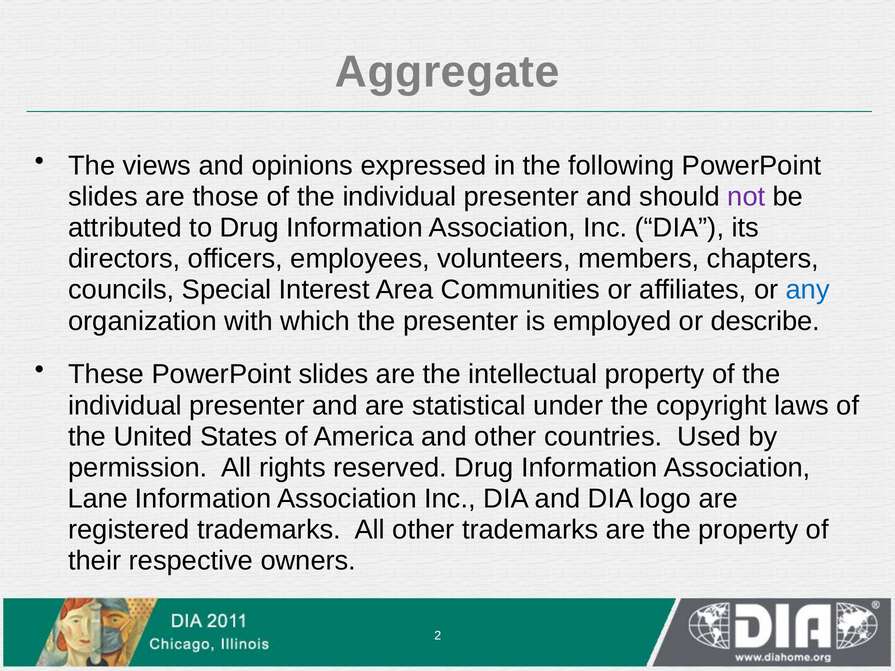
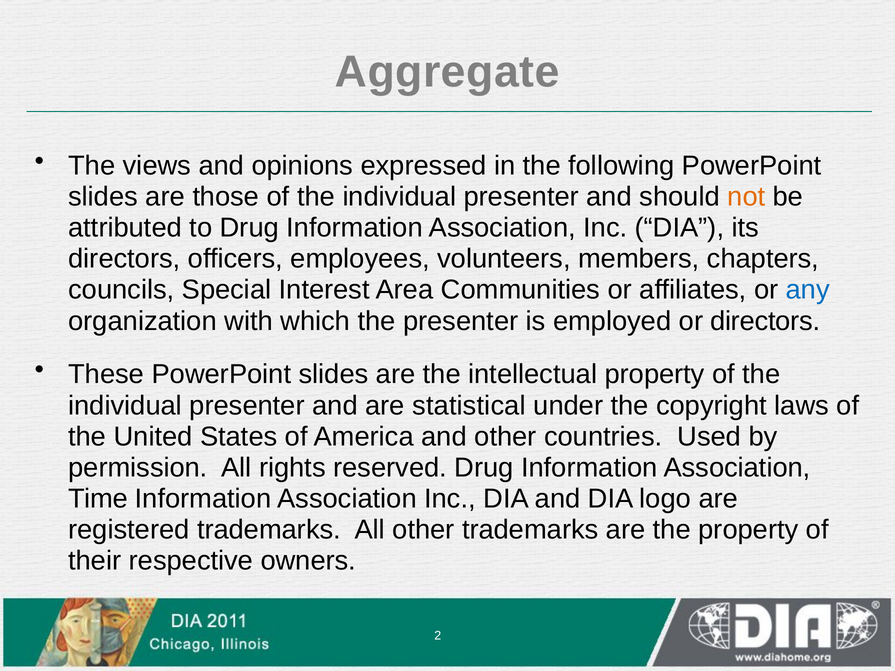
not colour: purple -> orange
or describe: describe -> directors
Lane: Lane -> Time
